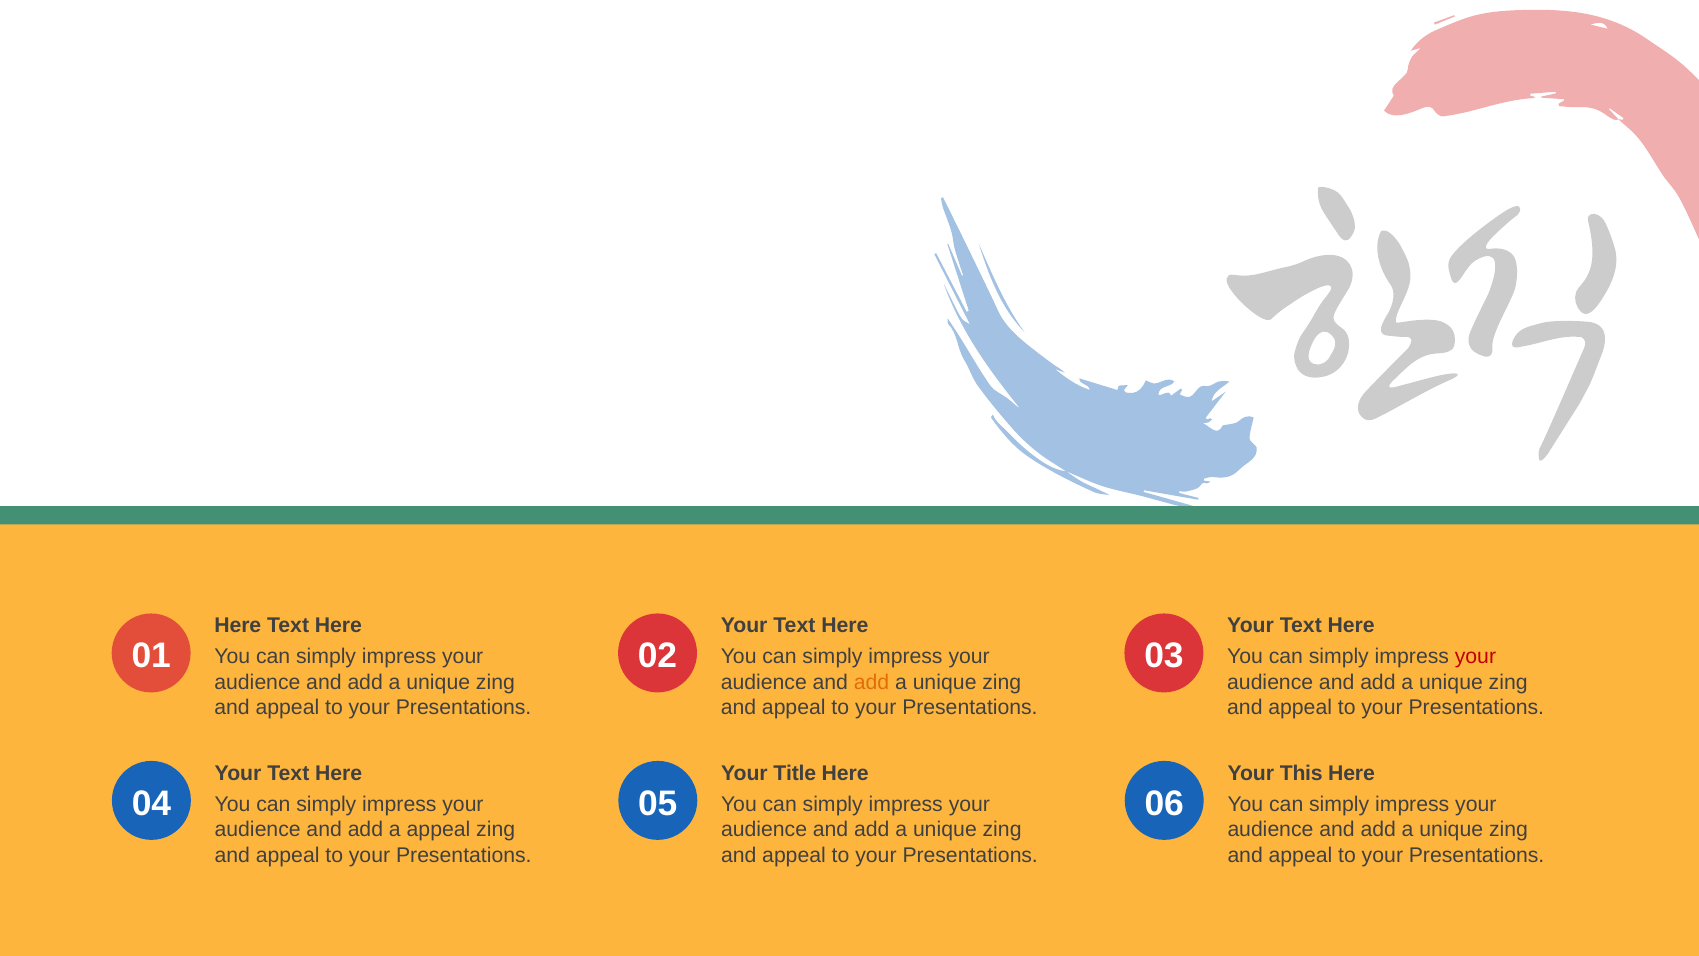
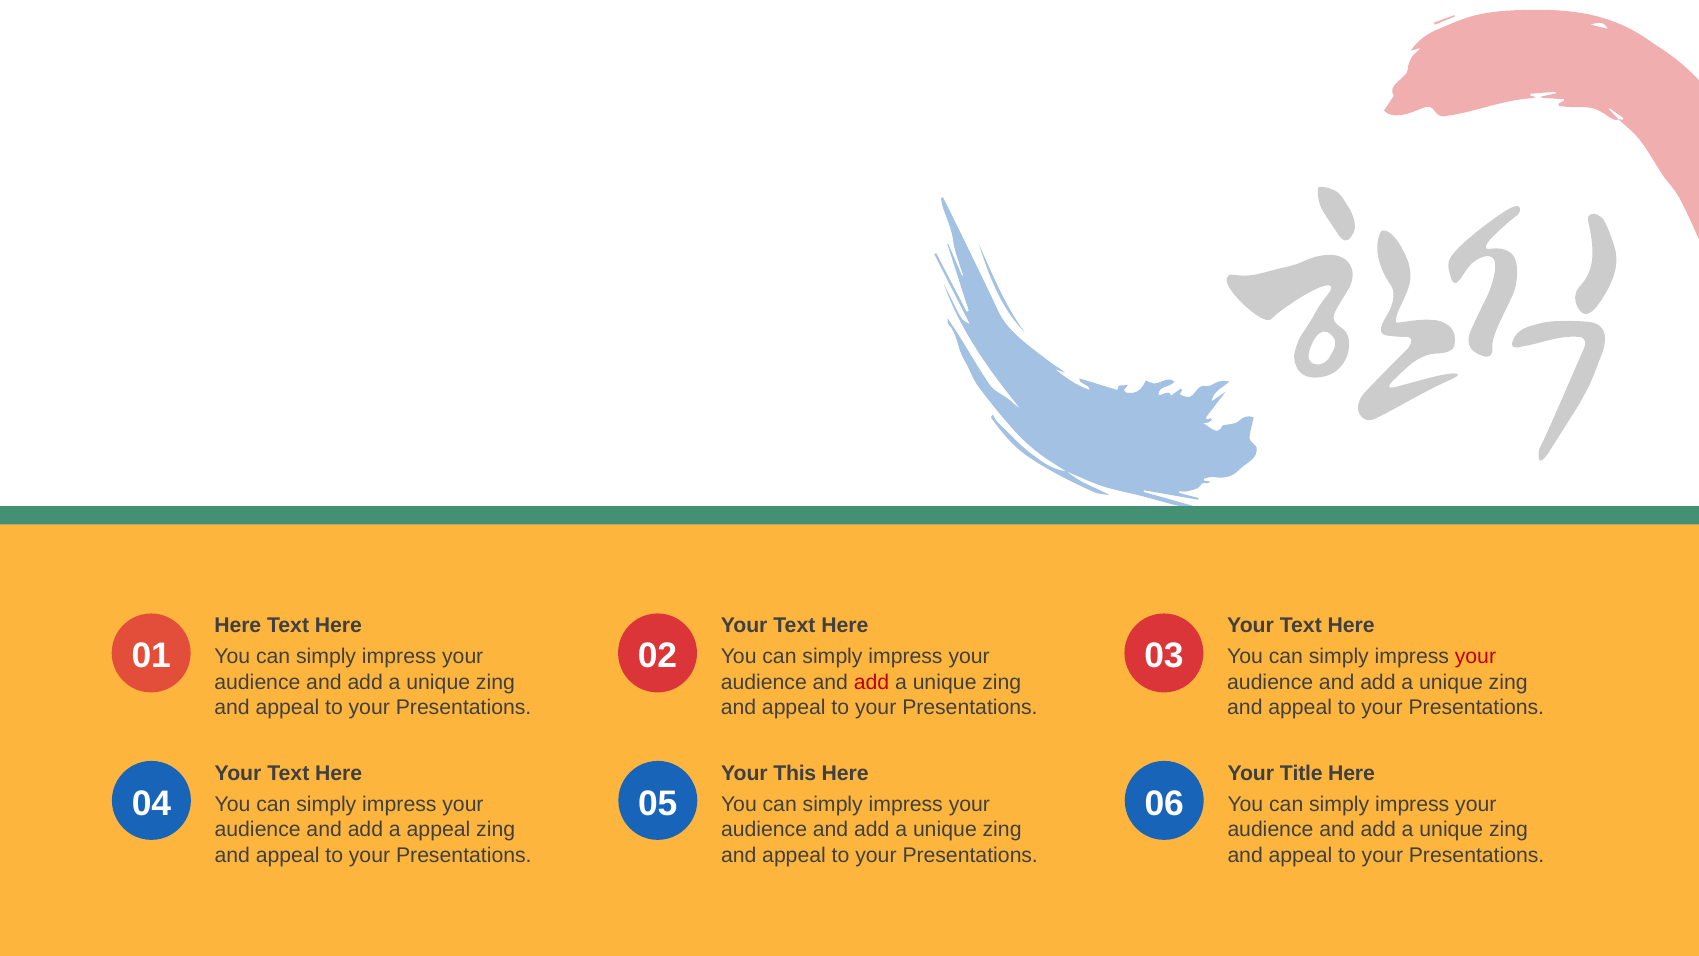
add at (872, 682) colour: orange -> red
Title: Title -> This
This: This -> Title
